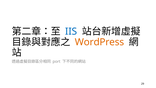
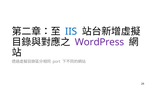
WordPress colour: orange -> purple
